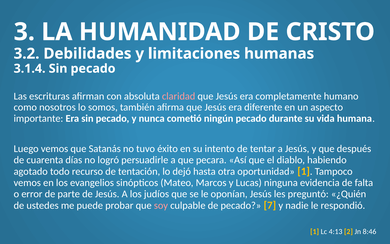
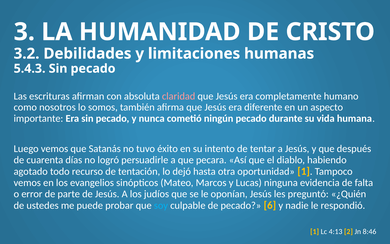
3.1.4: 3.1.4 -> 5.4.3
soy colour: pink -> light blue
7: 7 -> 6
